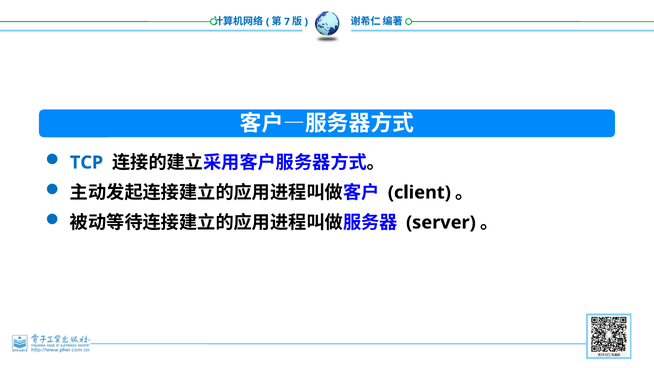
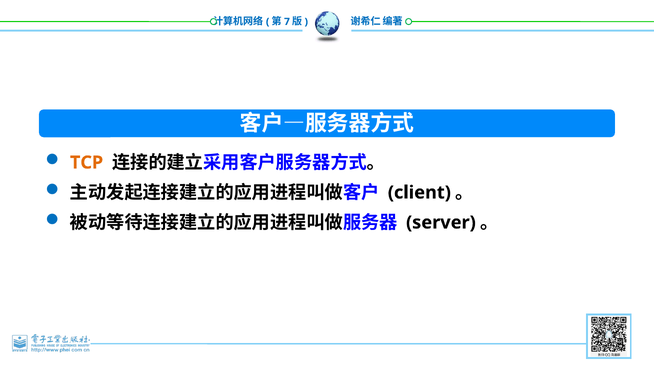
TCP colour: blue -> orange
